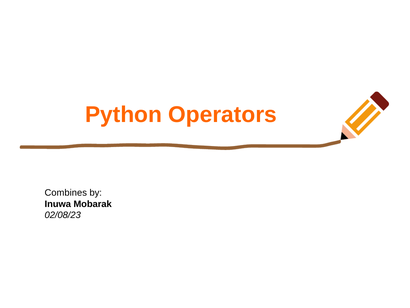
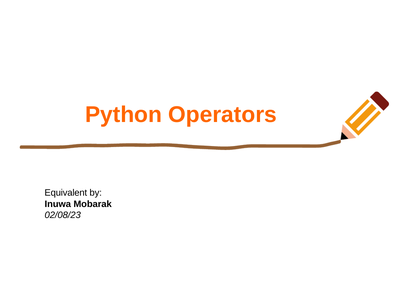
Combines: Combines -> Equivalent
